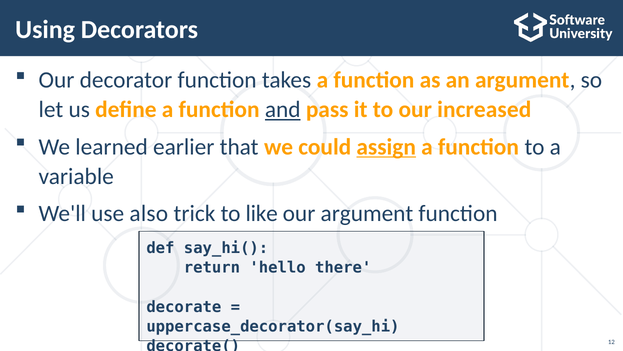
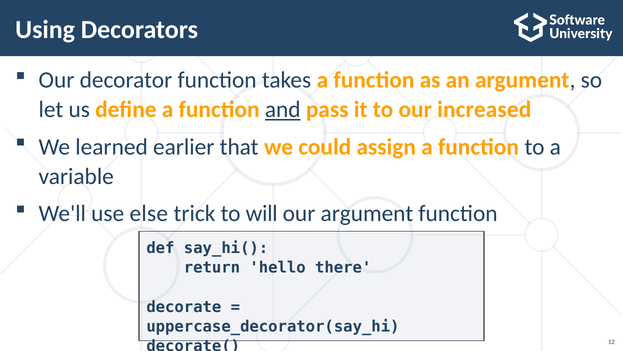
assign underline: present -> none
also: also -> else
like: like -> will
